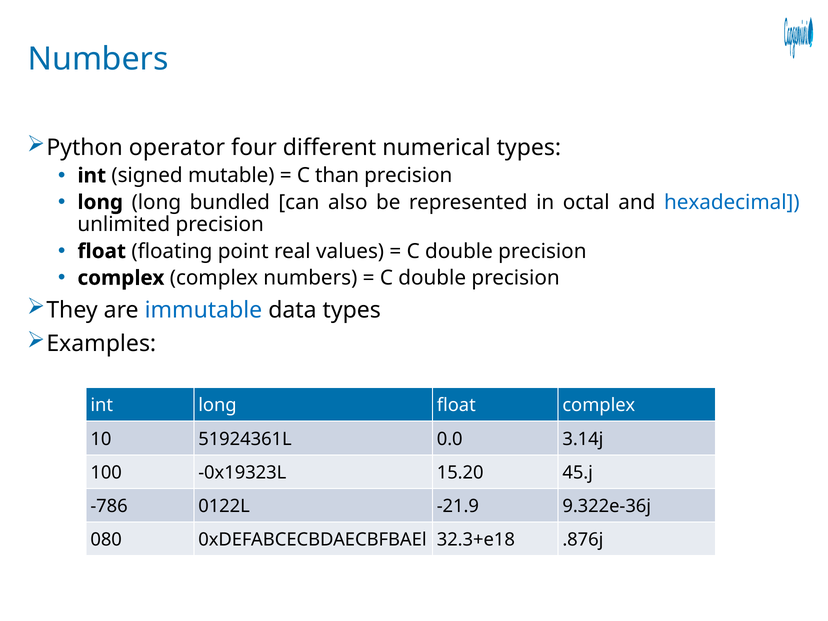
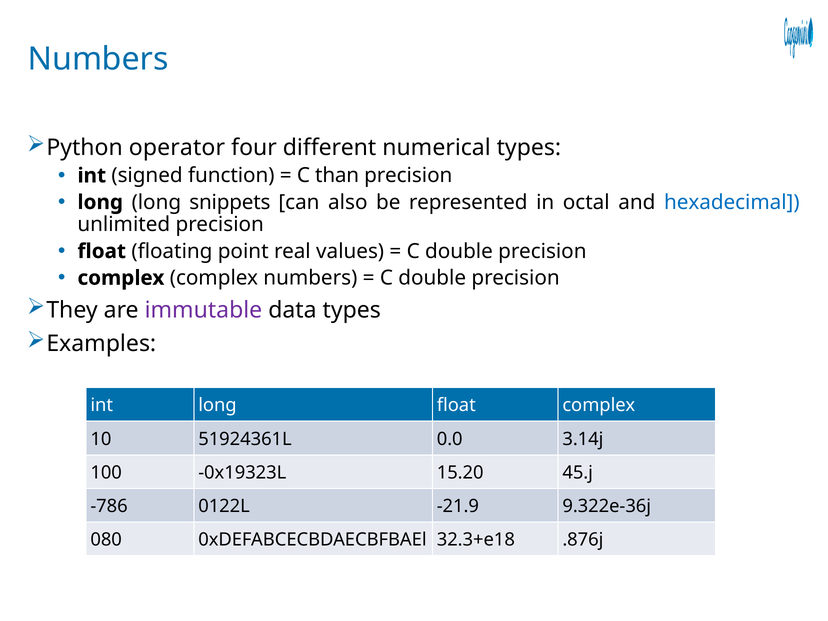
mutable: mutable -> function
bundled: bundled -> snippets
immutable colour: blue -> purple
